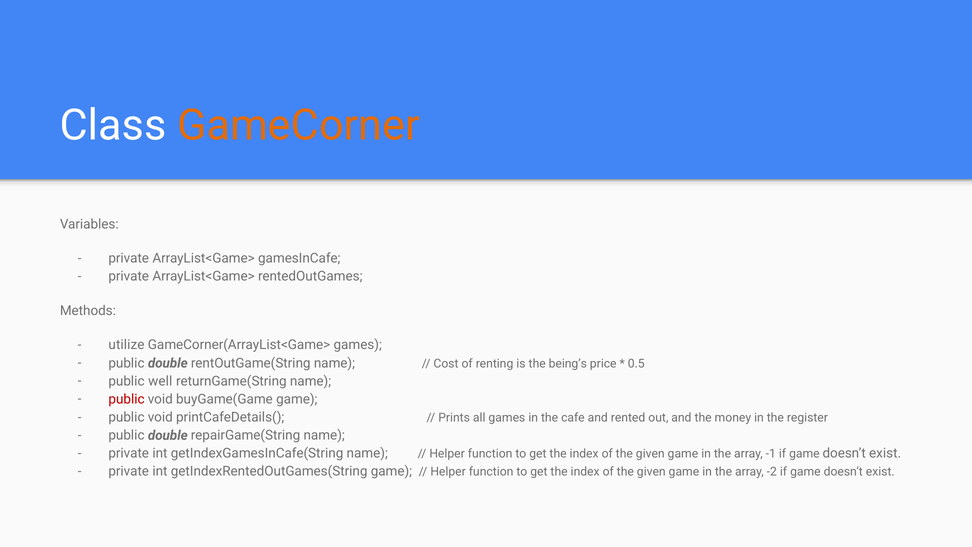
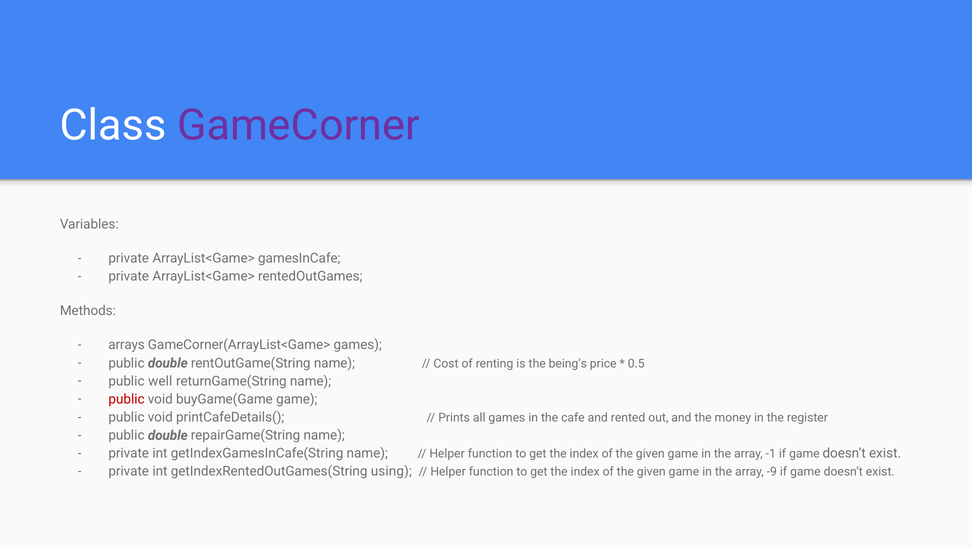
GameCorner colour: orange -> purple
utilize: utilize -> arrays
getIndexRentedOutGames(String game: game -> using
-2: -2 -> -9
